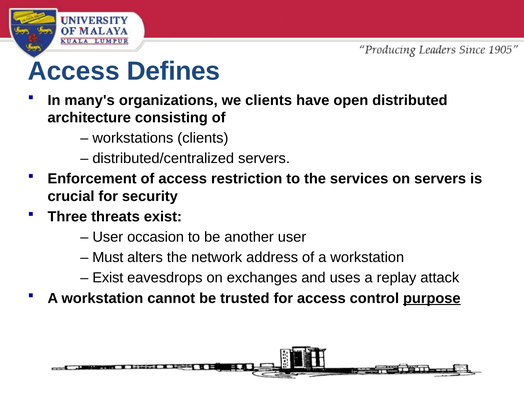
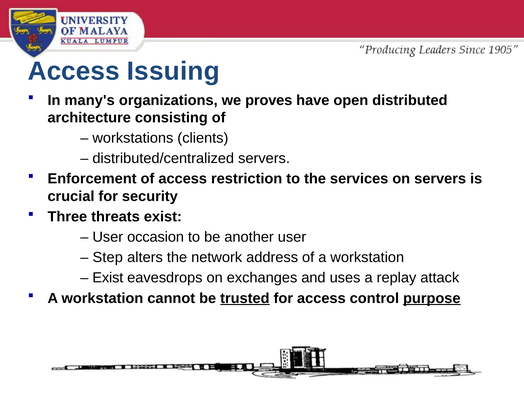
Defines: Defines -> Issuing
we clients: clients -> proves
Must: Must -> Step
trusted underline: none -> present
